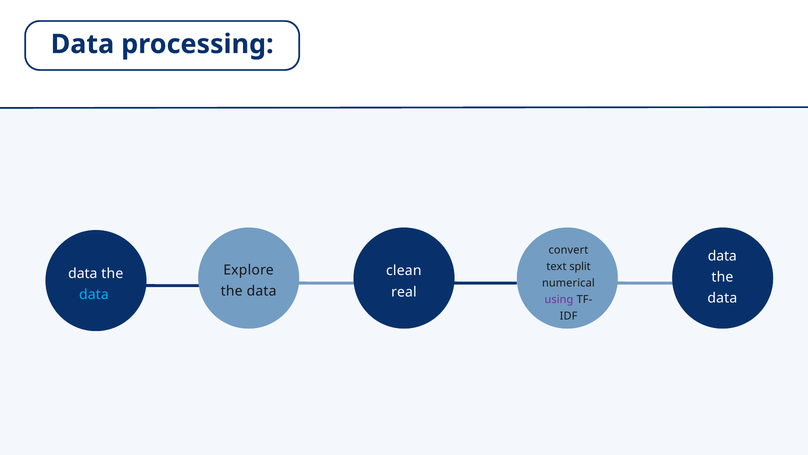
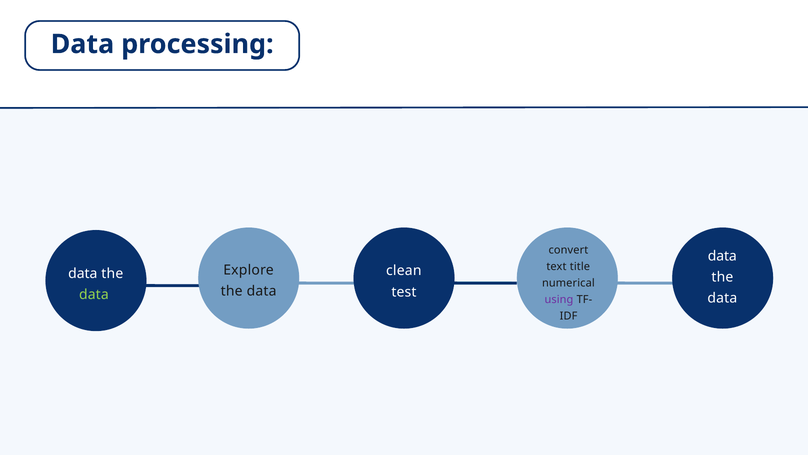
split: split -> title
real: real -> test
data at (94, 294) colour: light blue -> light green
